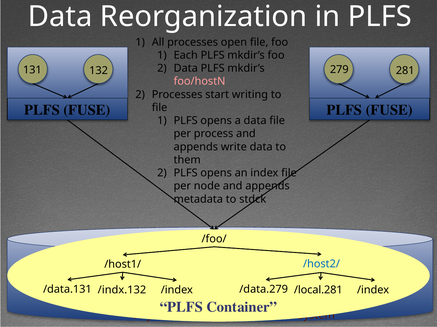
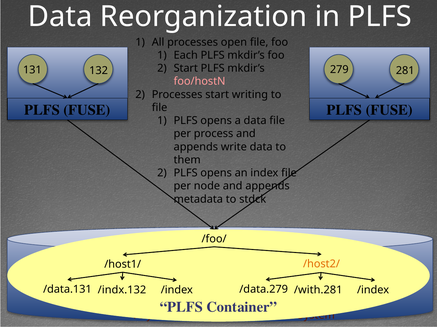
Data at (186, 68): Data -> Start
/host2/ colour: blue -> orange
/local.281: /local.281 -> /with.281
